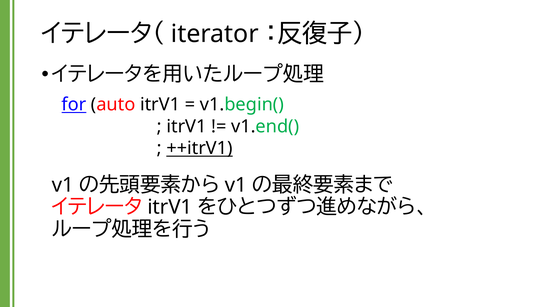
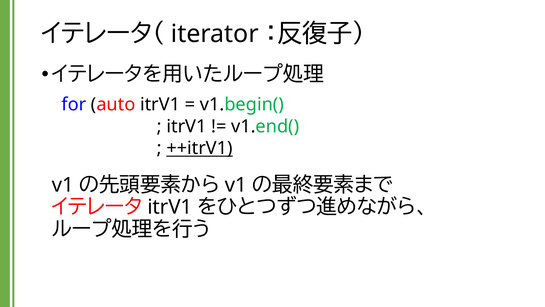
for underline: present -> none
